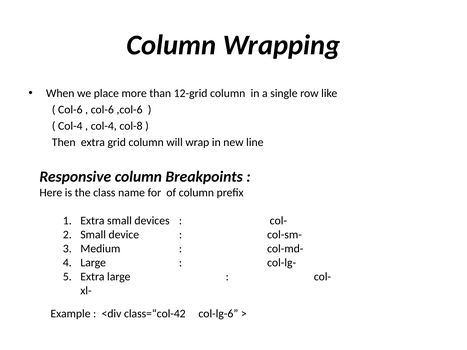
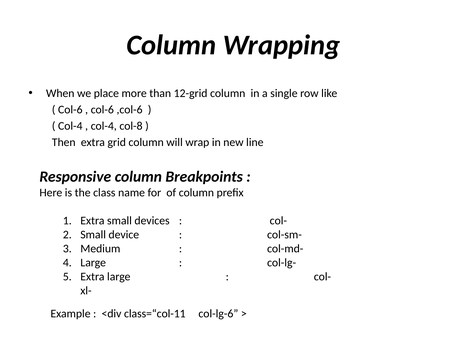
class=“col-42: class=“col-42 -> class=“col-11
